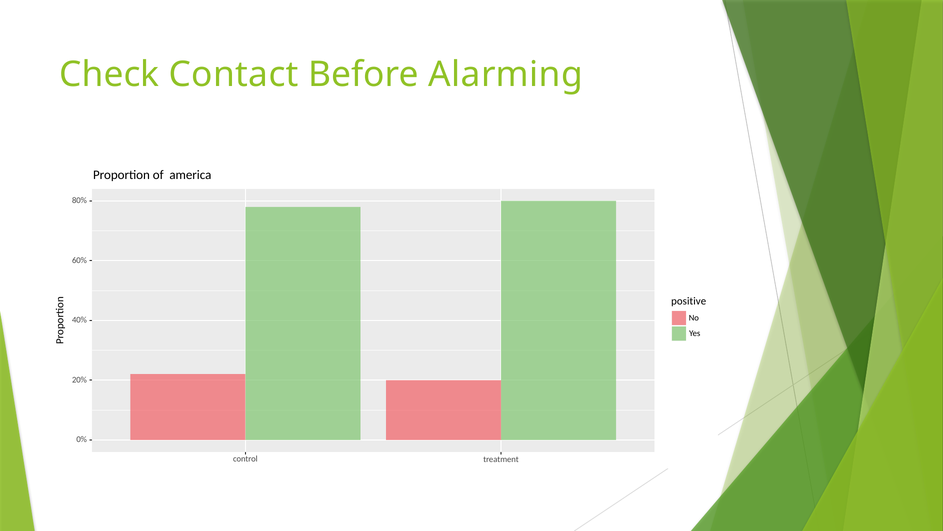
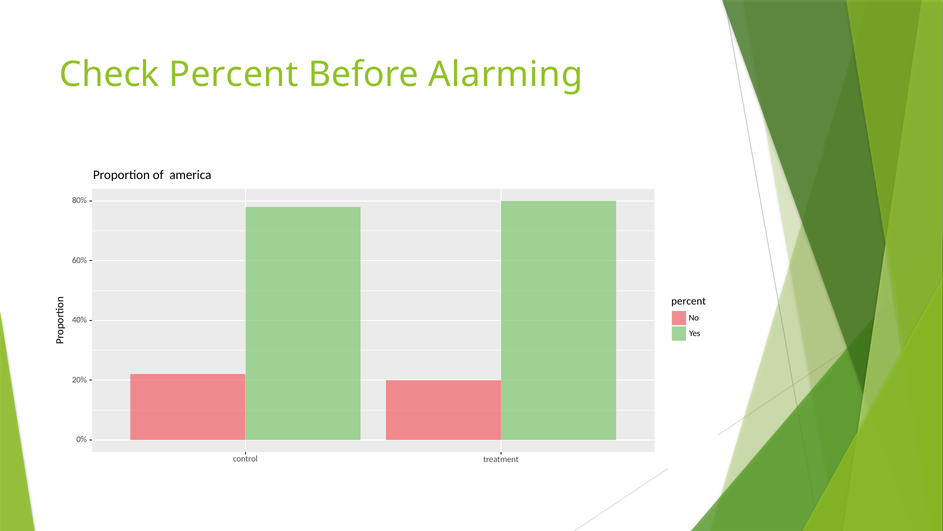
Check Contact: Contact -> Percent
positive at (689, 301): positive -> percent
